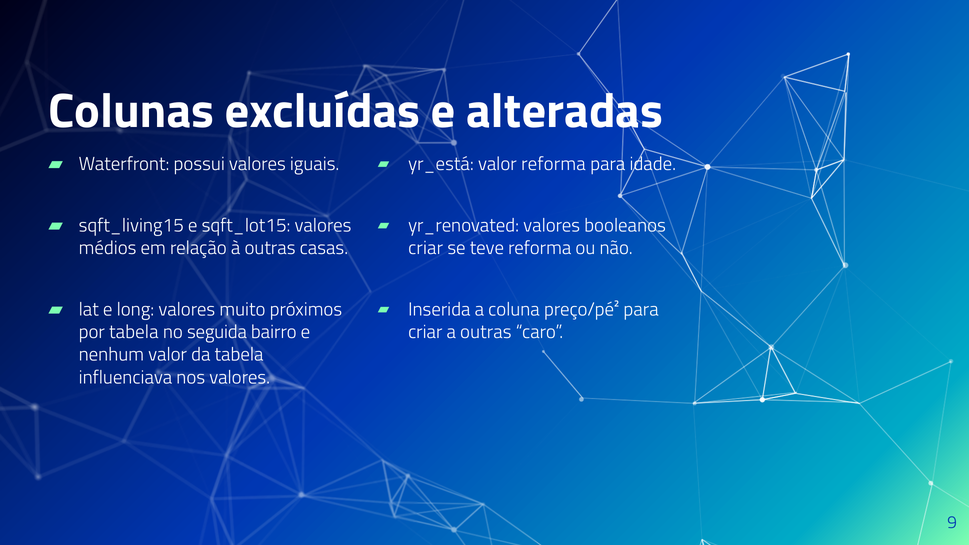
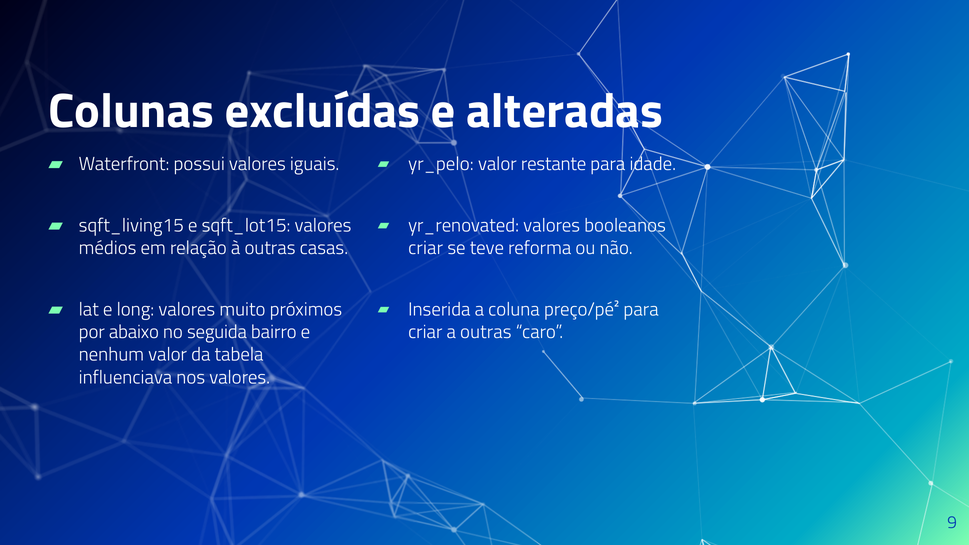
yr_está: yr_está -> yr_pelo
valor reforma: reforma -> restante
por tabela: tabela -> abaixo
